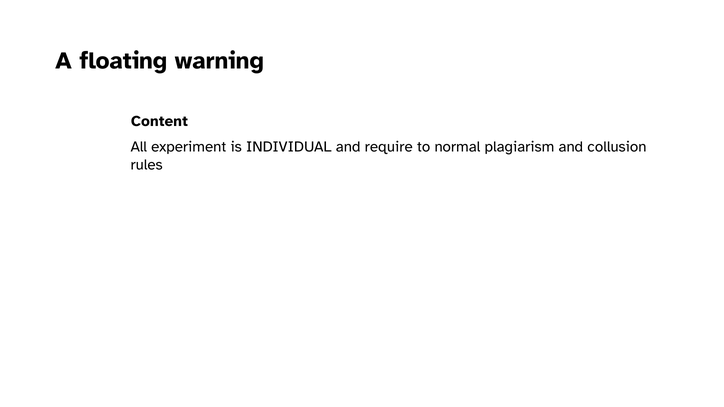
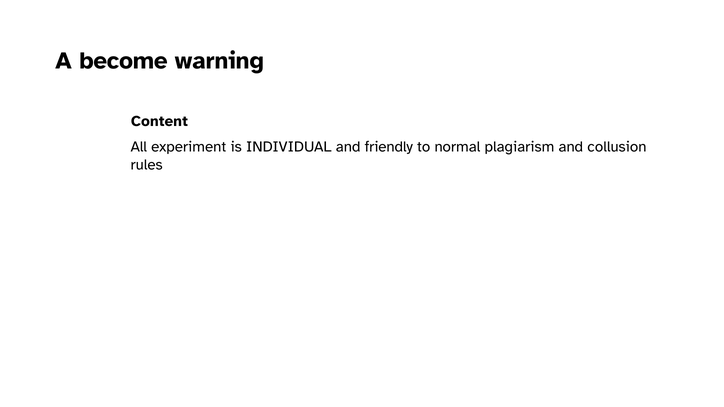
floating: floating -> become
require: require -> friendly
